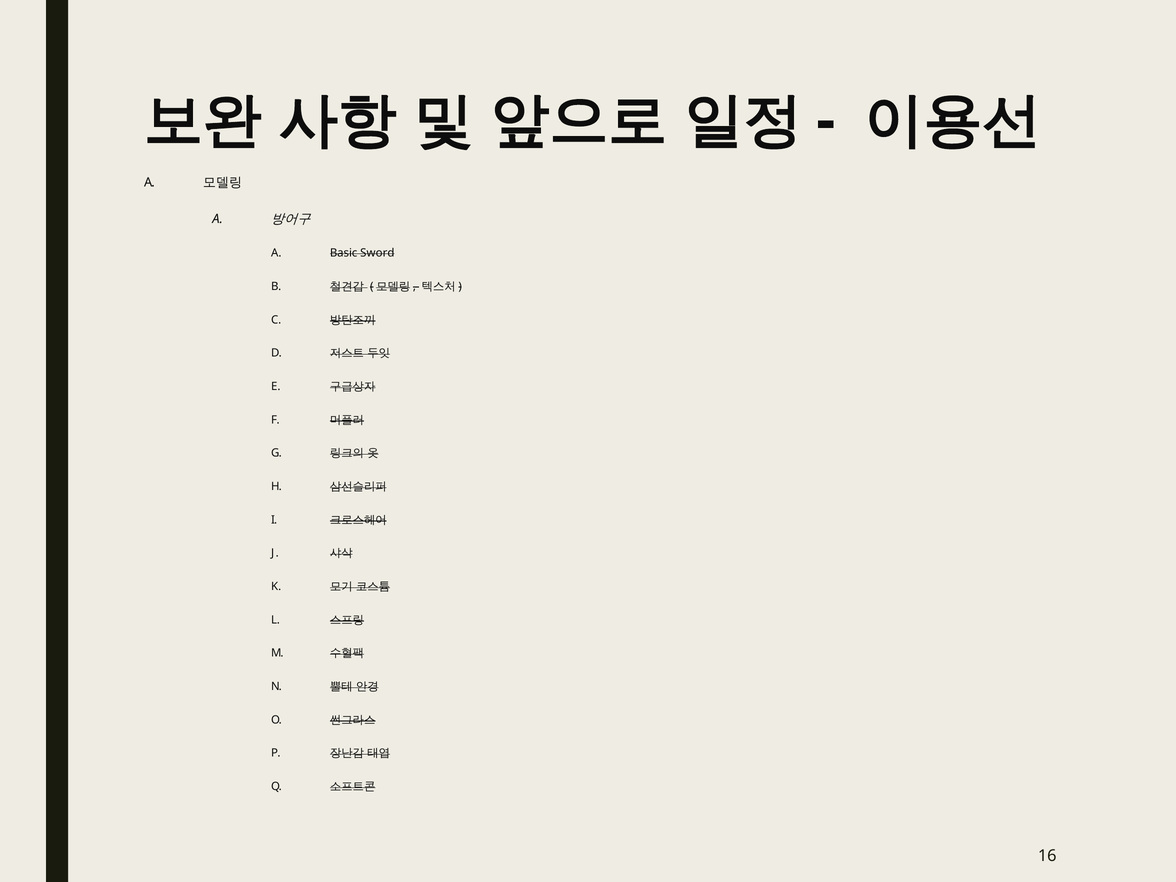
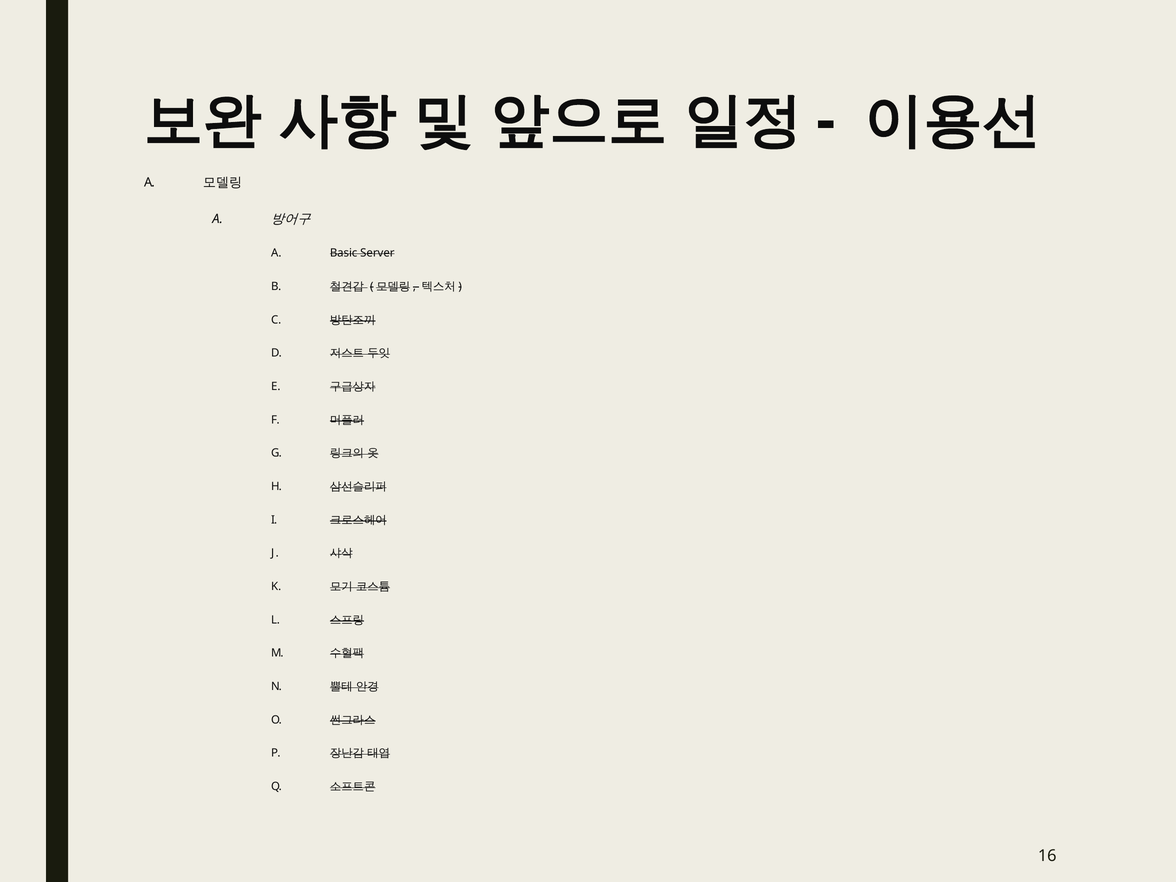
Sword: Sword -> Server
